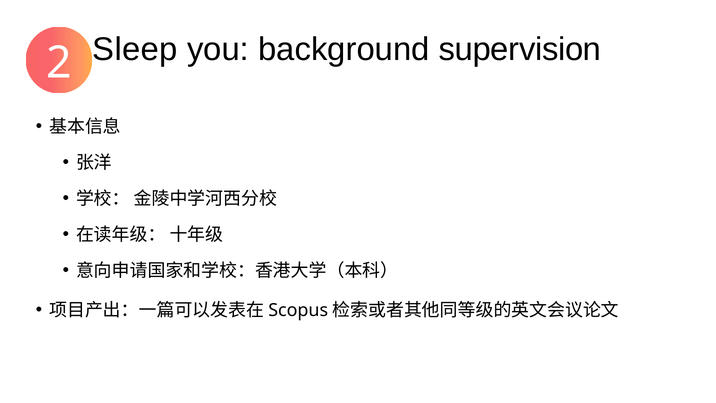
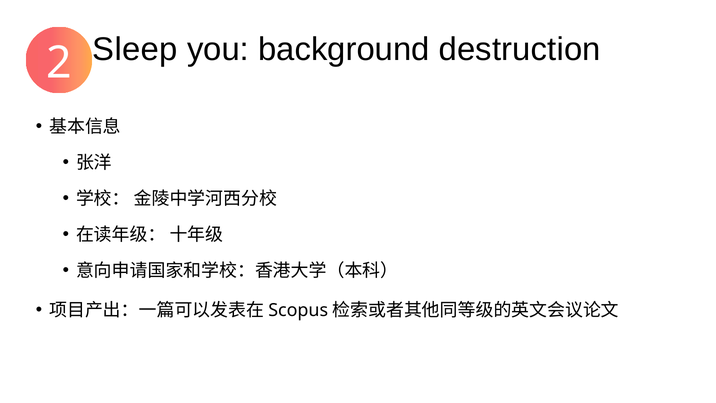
supervision: supervision -> destruction
